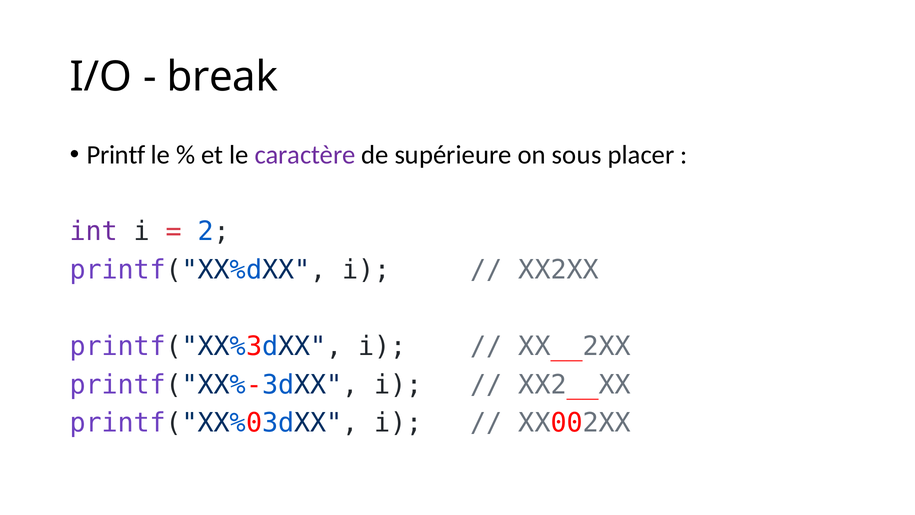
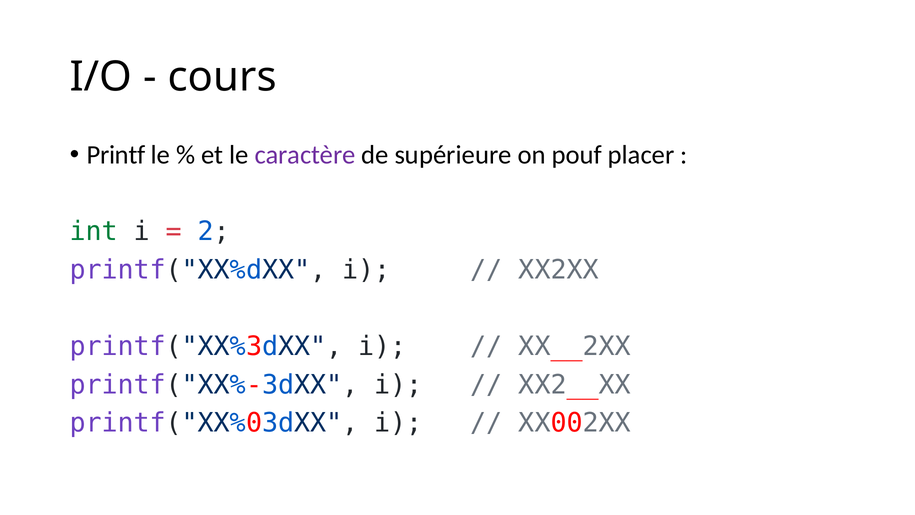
break: break -> cours
sous: sous -> pouf
int colour: purple -> green
